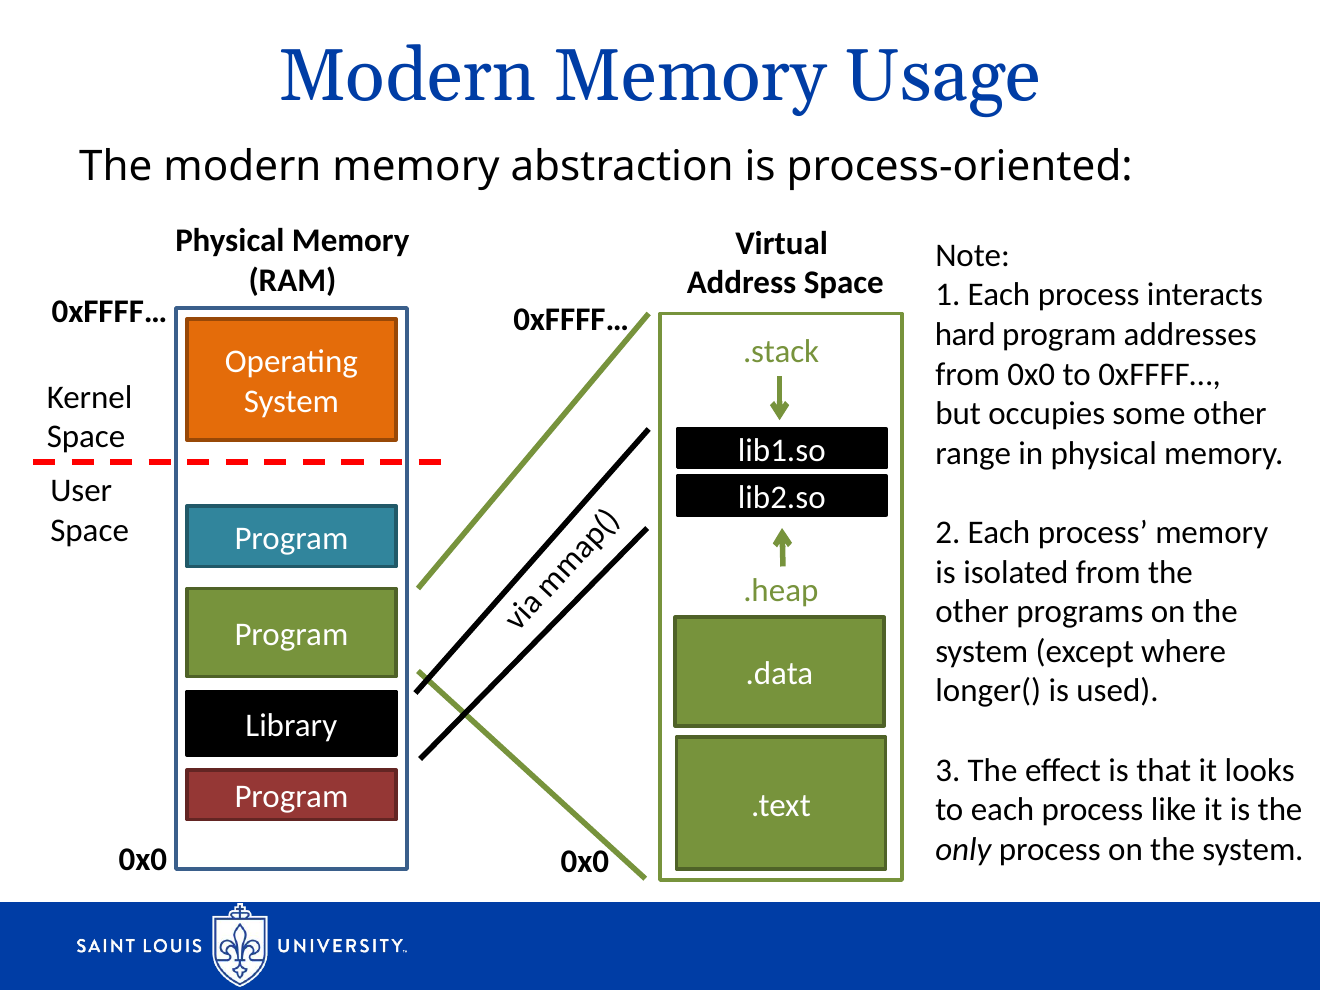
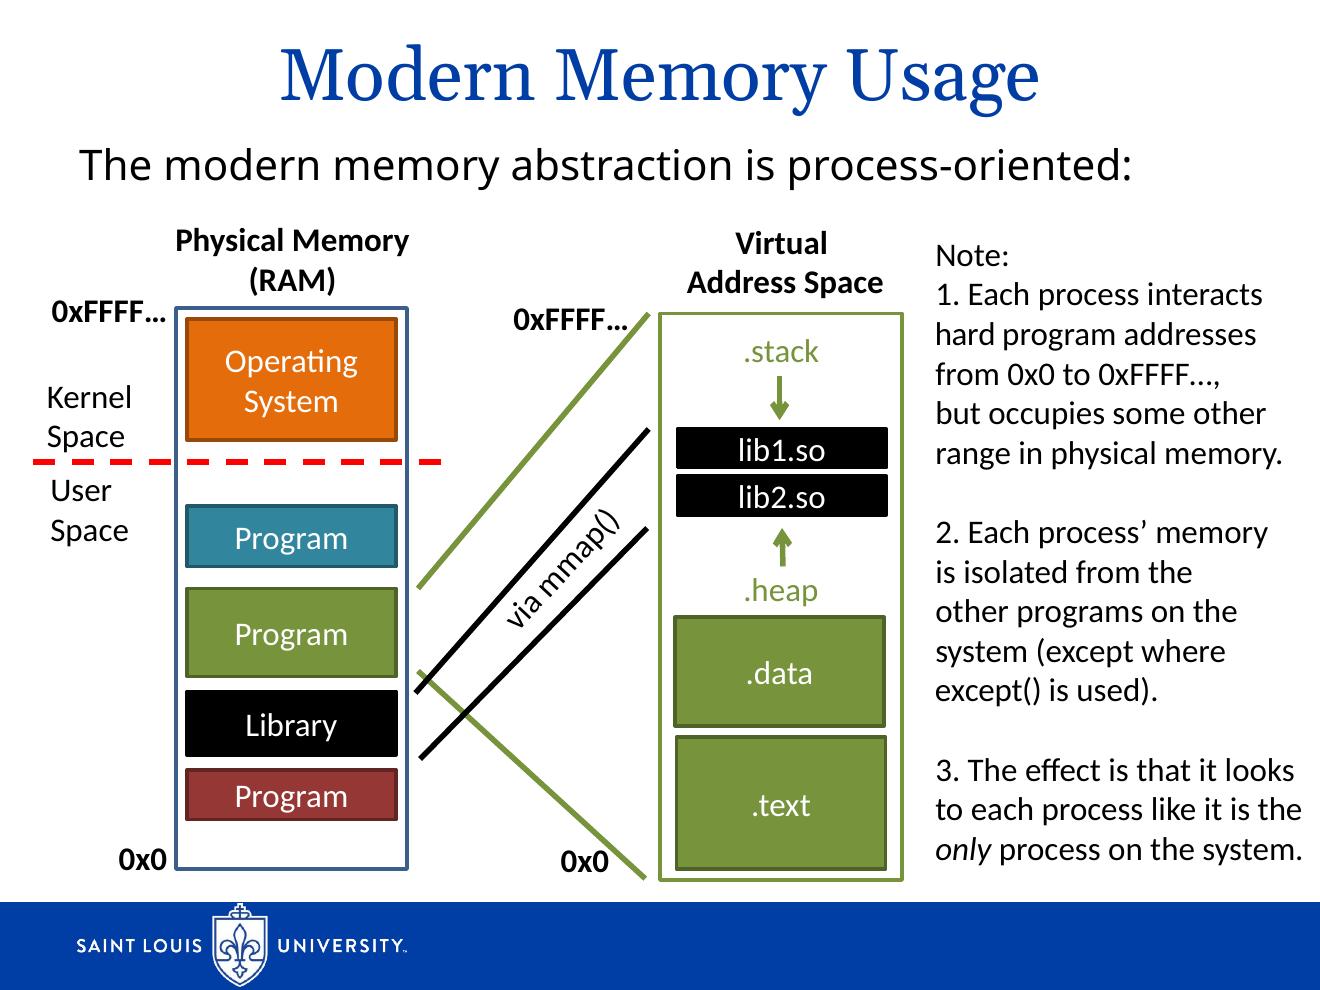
longer(: longer( -> except(
